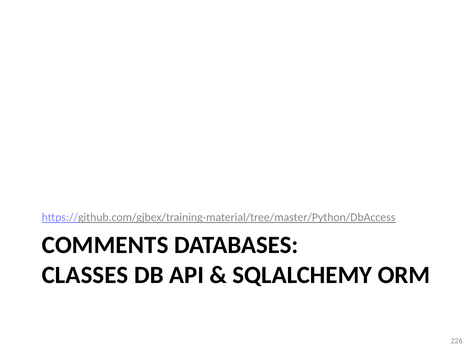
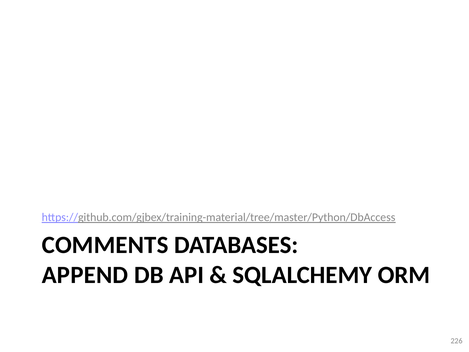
CLASSES: CLASSES -> APPEND
